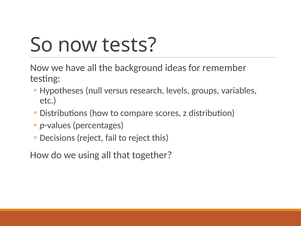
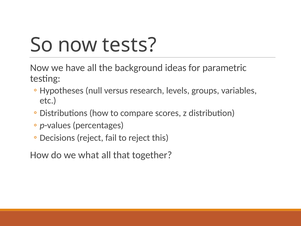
remember: remember -> parametric
using: using -> what
